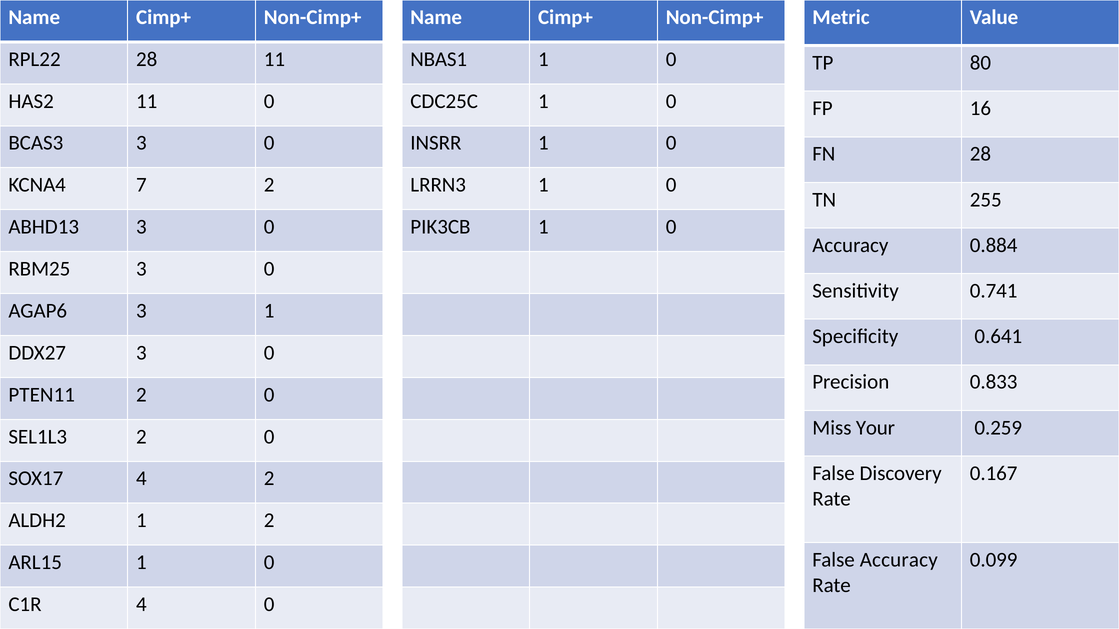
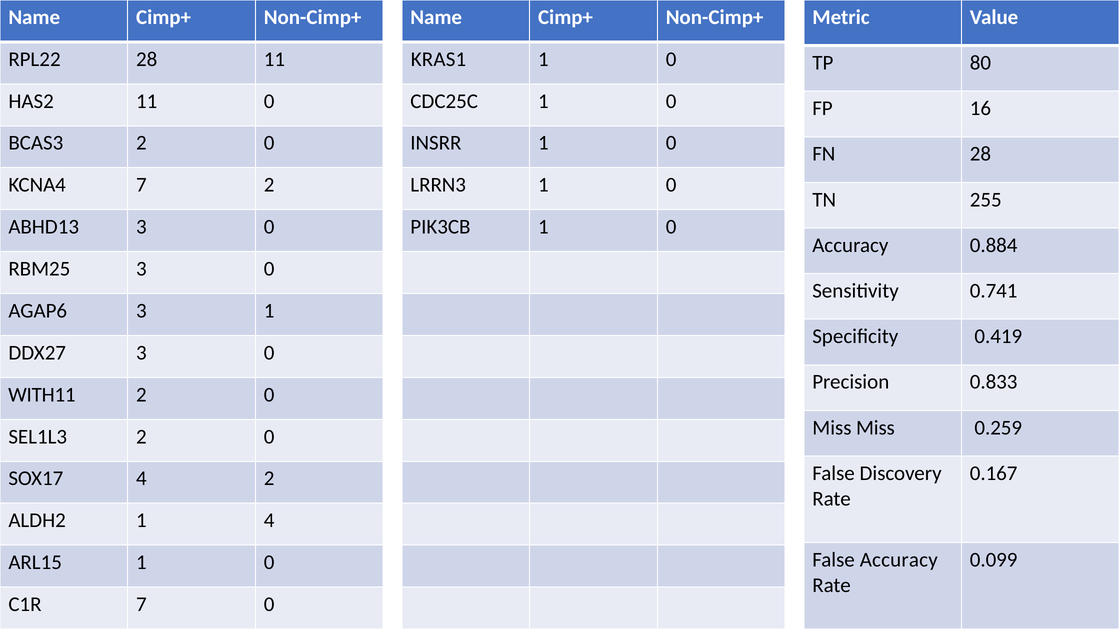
NBAS1: NBAS1 -> KRAS1
BCAS3 3: 3 -> 2
0.641: 0.641 -> 0.419
PTEN11: PTEN11 -> WITH11
Miss Your: Your -> Miss
1 2: 2 -> 4
C1R 4: 4 -> 7
